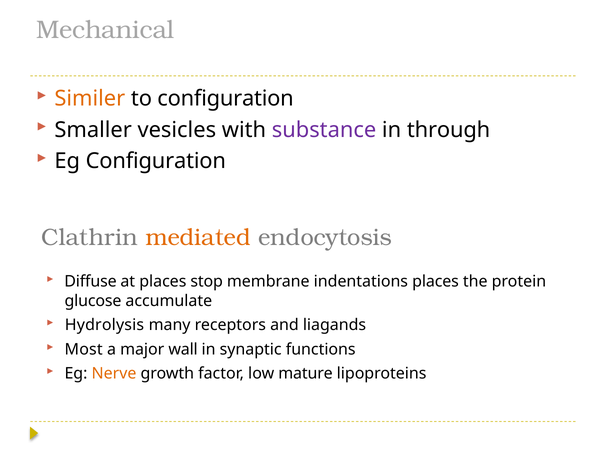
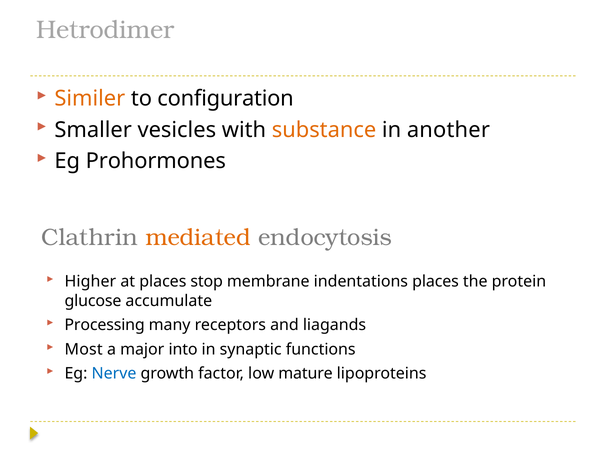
Mechanical: Mechanical -> Hetrodimer
substance colour: purple -> orange
through: through -> another
Eg Configuration: Configuration -> Prohormones
Diffuse: Diffuse -> Higher
Hydrolysis: Hydrolysis -> Processing
wall: wall -> into
Nerve colour: orange -> blue
